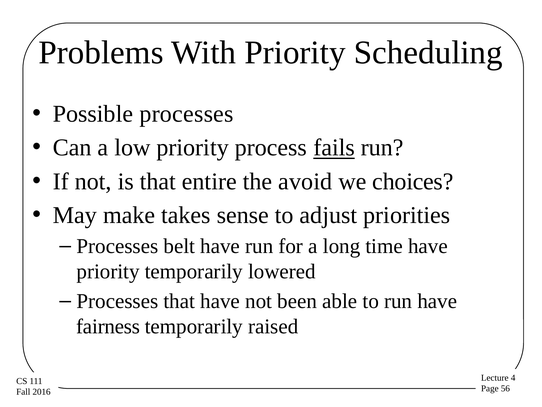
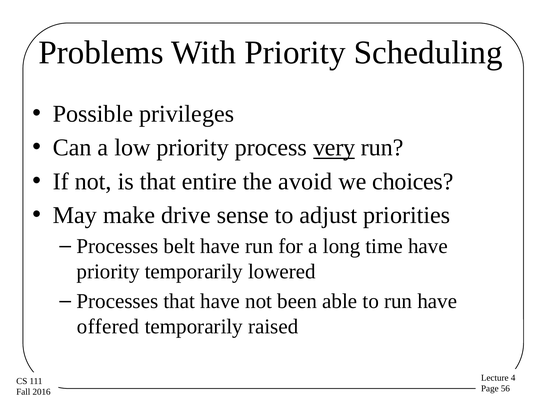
Possible processes: processes -> privileges
fails: fails -> very
takes: takes -> drive
fairness: fairness -> offered
